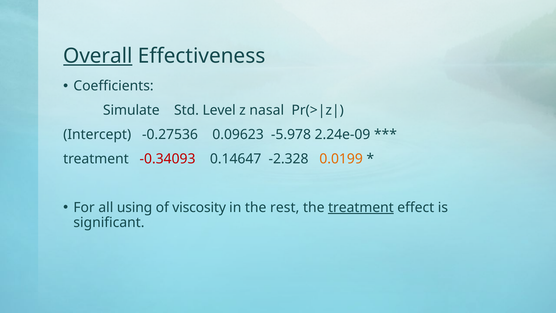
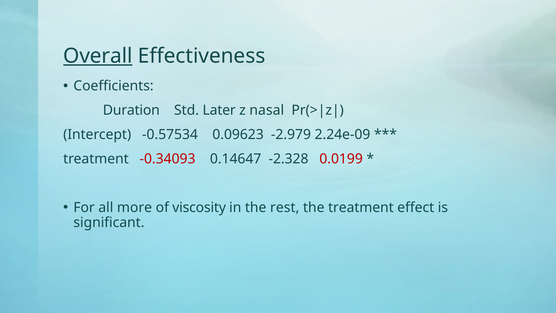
Simulate: Simulate -> Duration
Level: Level -> Later
-0.27536: -0.27536 -> -0.57534
-5.978: -5.978 -> -2.979
0.0199 colour: orange -> red
using: using -> more
treatment at (361, 207) underline: present -> none
